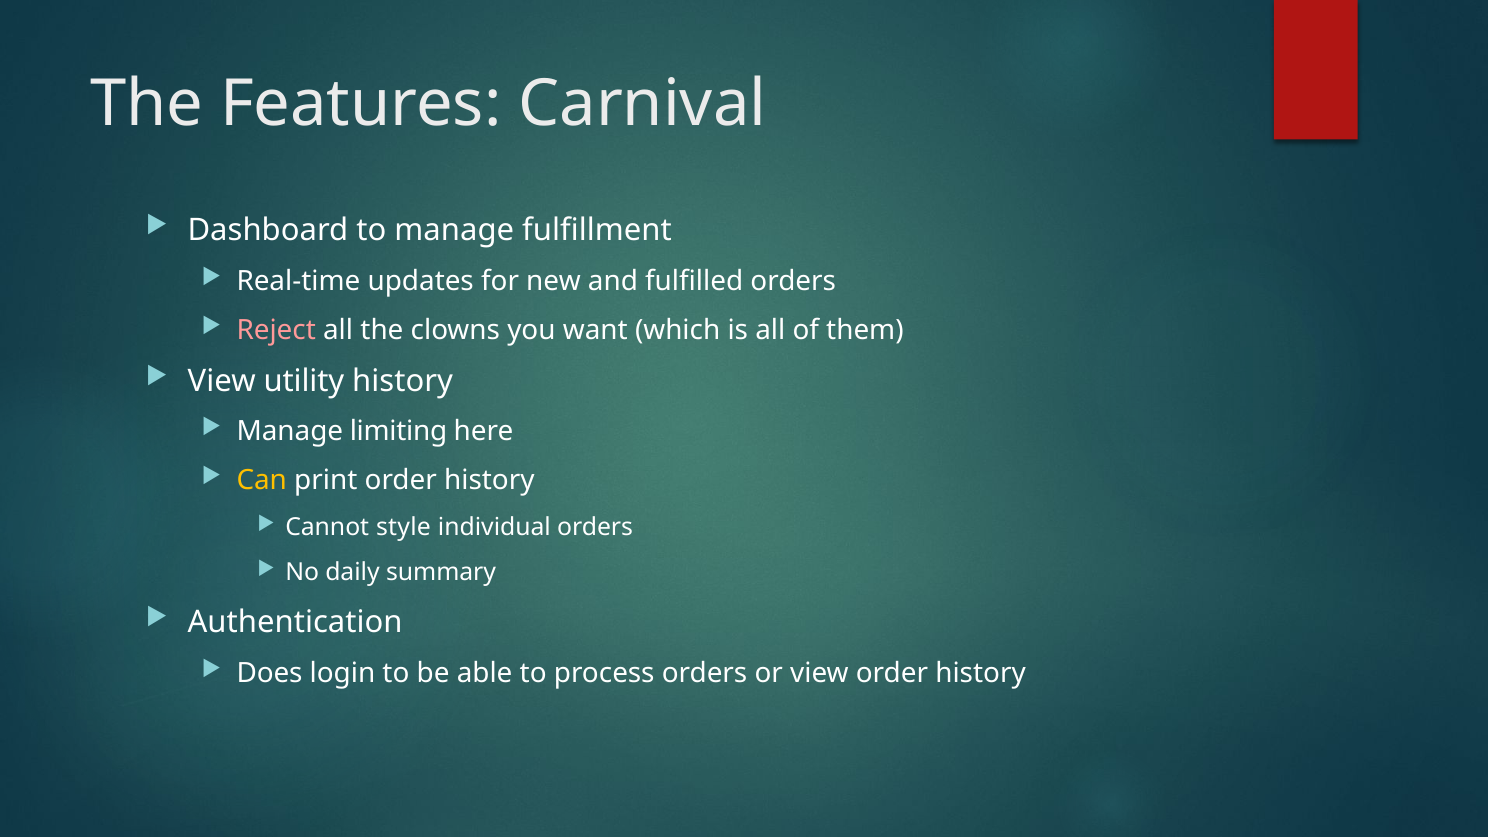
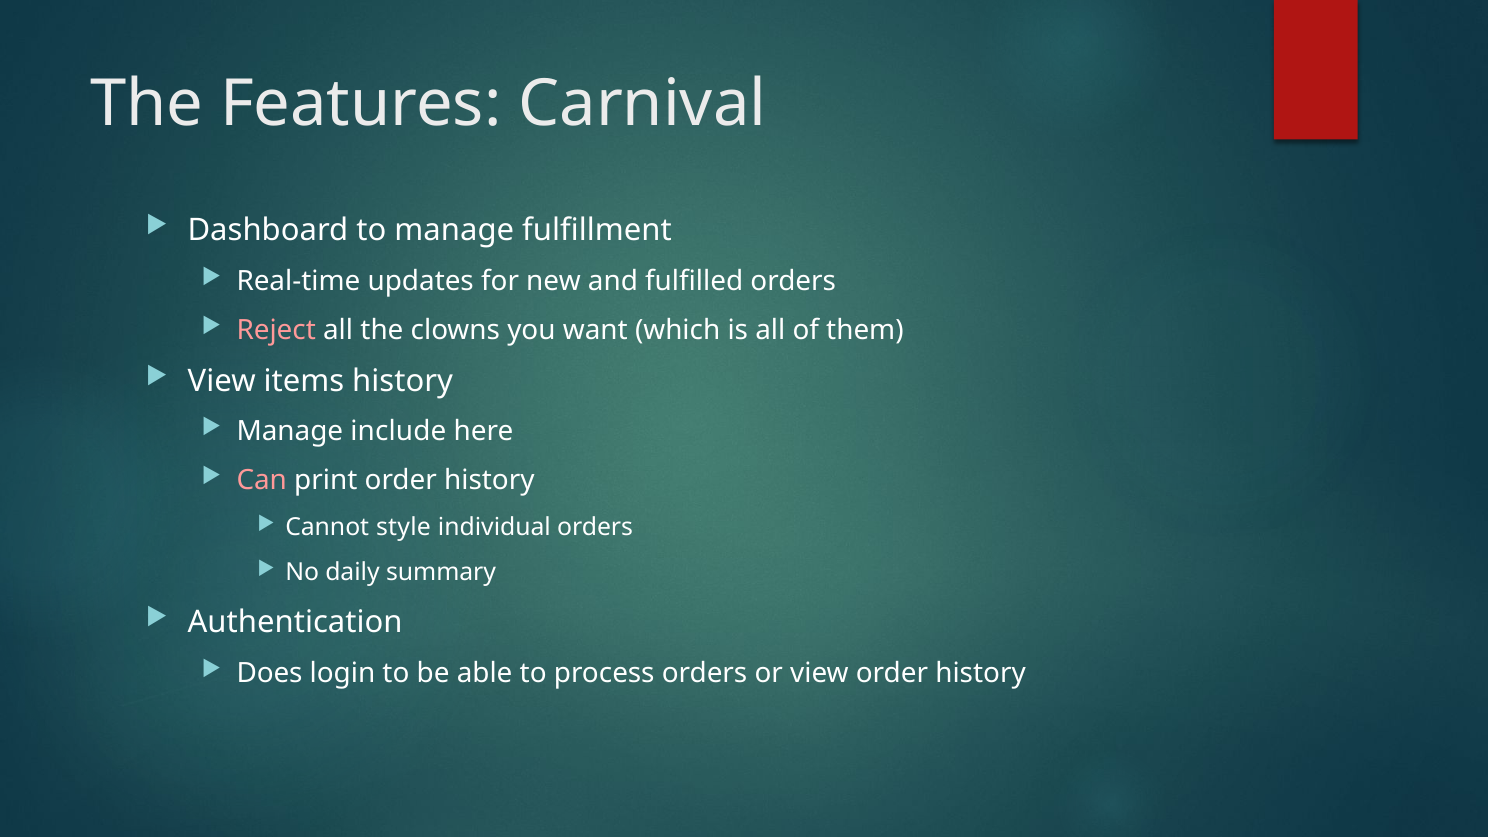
utility: utility -> items
limiting: limiting -> include
Can colour: yellow -> pink
